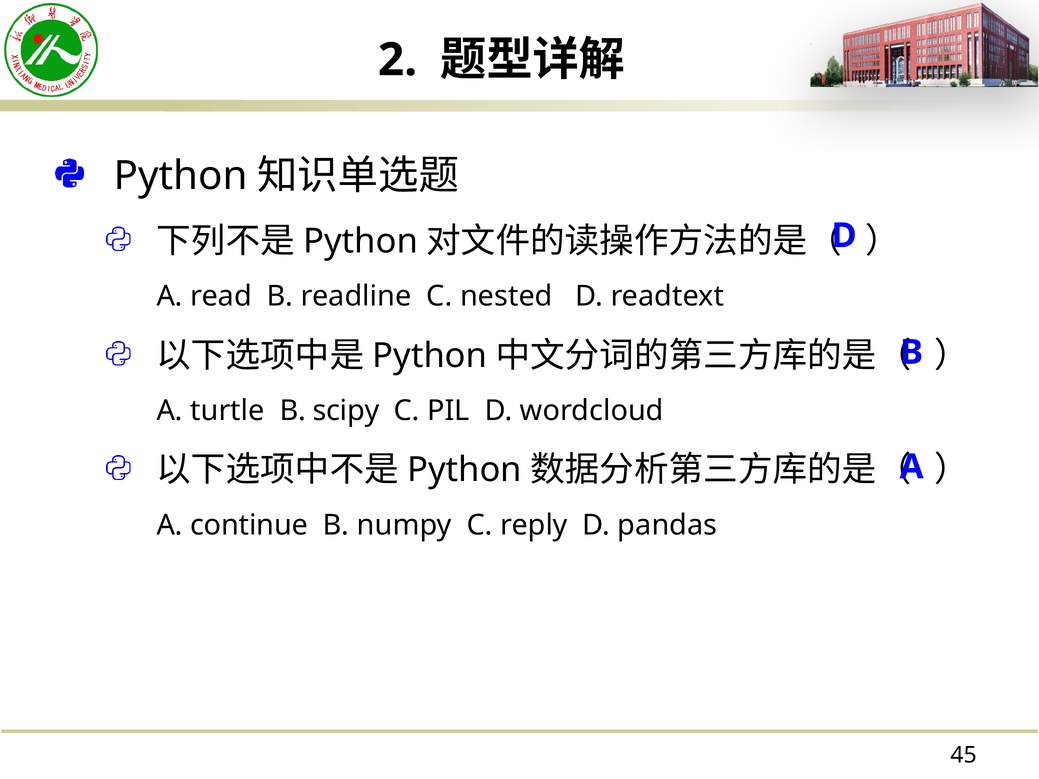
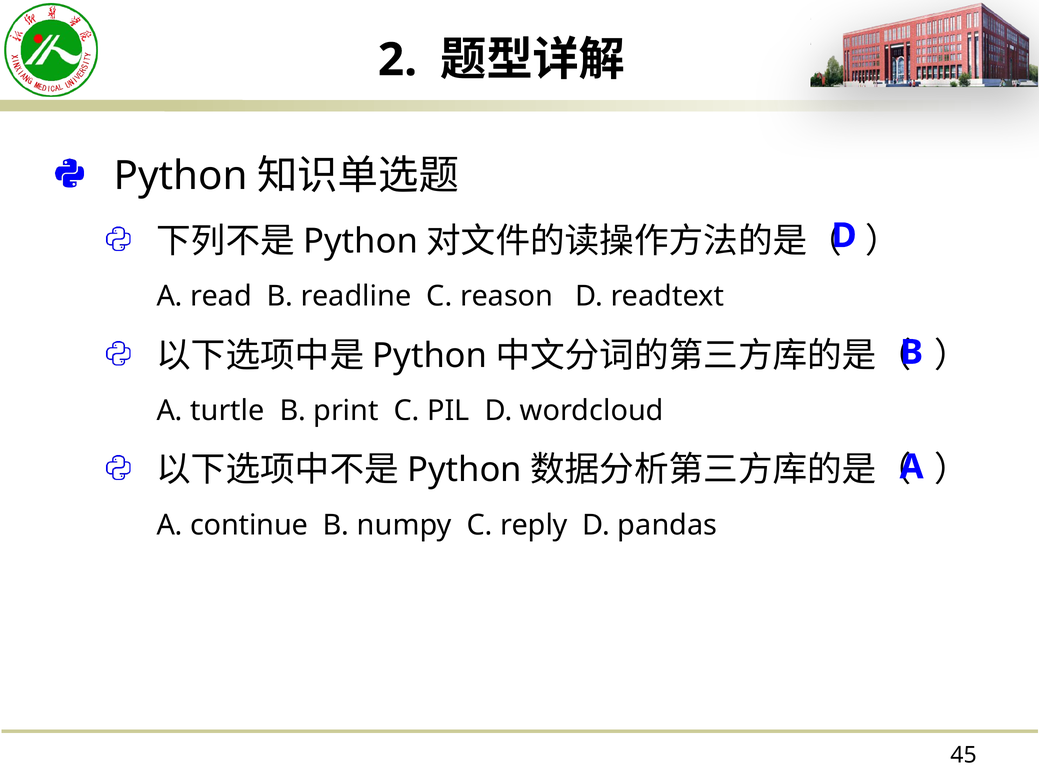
nested: nested -> reason
scipy: scipy -> print
